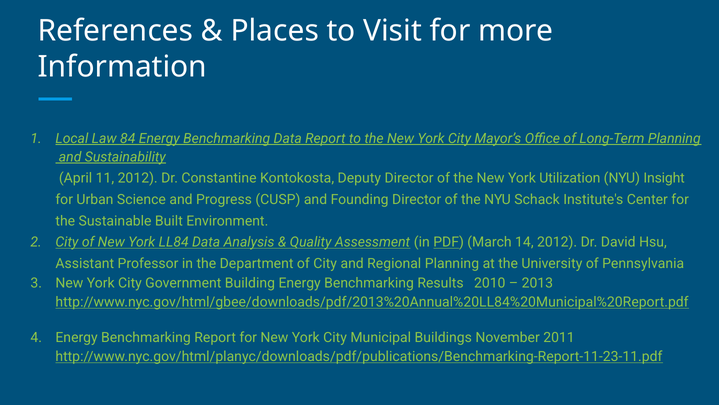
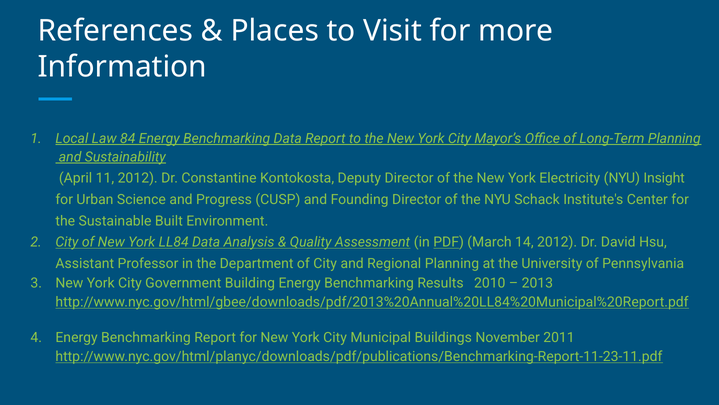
Utilization: Utilization -> Electricity
